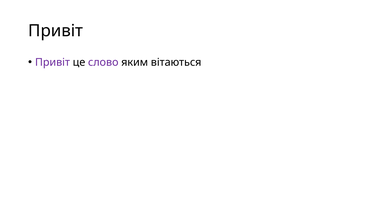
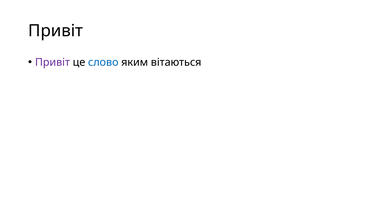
слово colour: purple -> blue
